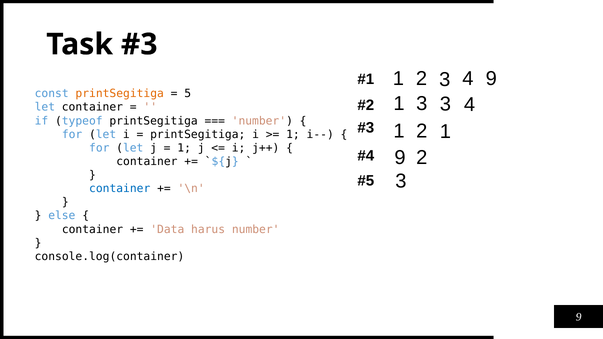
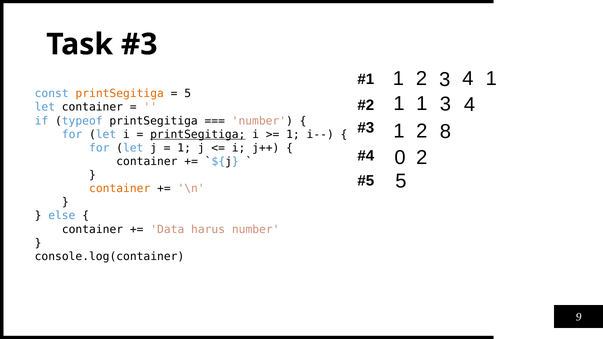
4 9: 9 -> 1
1 3: 3 -> 1
2 1: 1 -> 8
printSegitiga at (198, 134) underline: none -> present
9 at (400, 158): 9 -> 0
3 at (401, 181): 3 -> 5
container at (120, 189) colour: blue -> orange
